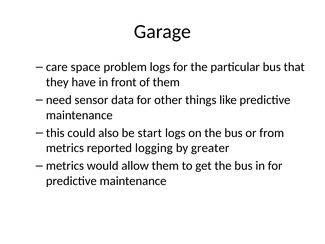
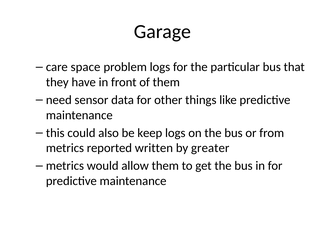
start: start -> keep
logging: logging -> written
